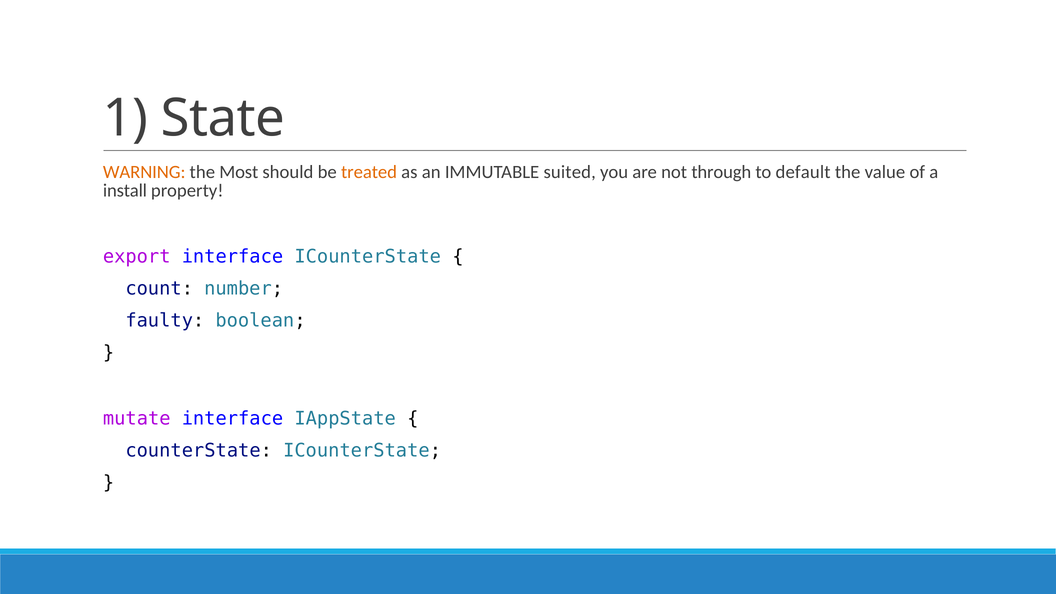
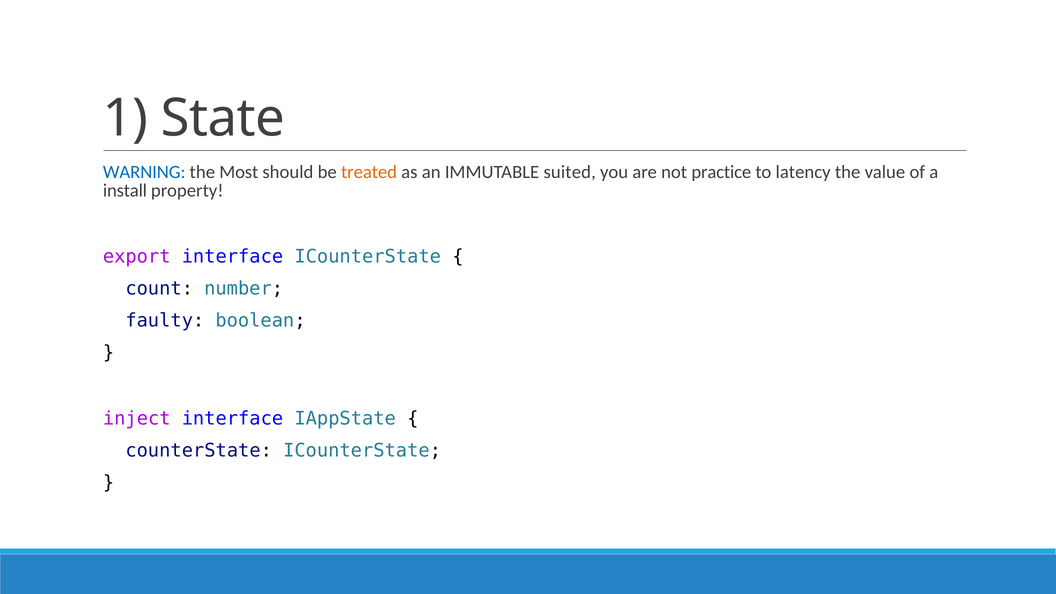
WARNING colour: orange -> blue
through: through -> practice
default: default -> latency
mutate: mutate -> inject
